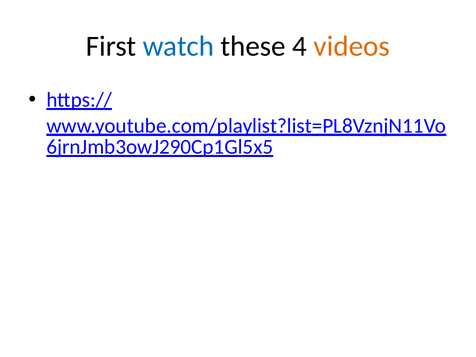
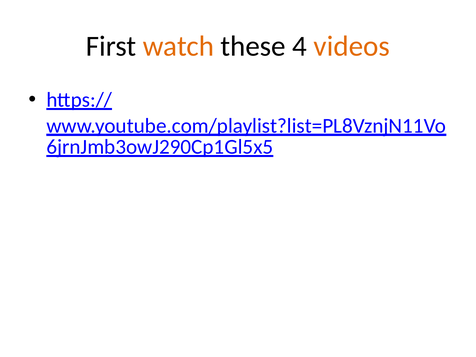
watch colour: blue -> orange
